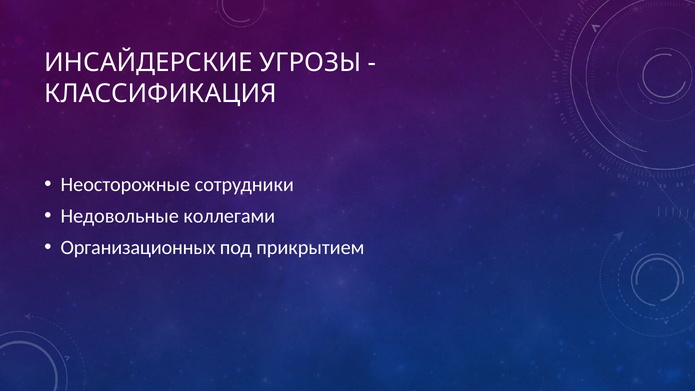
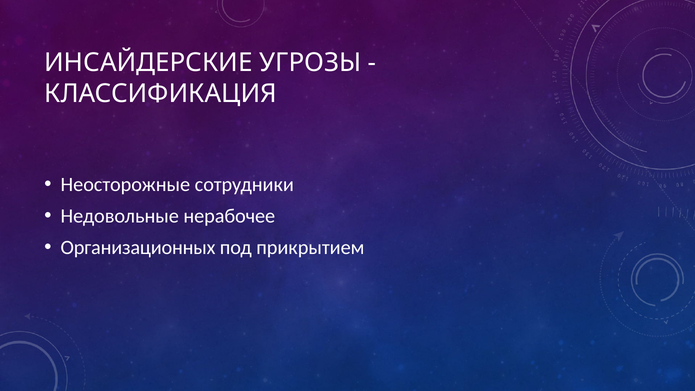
коллегами: коллегами -> нерабочее
